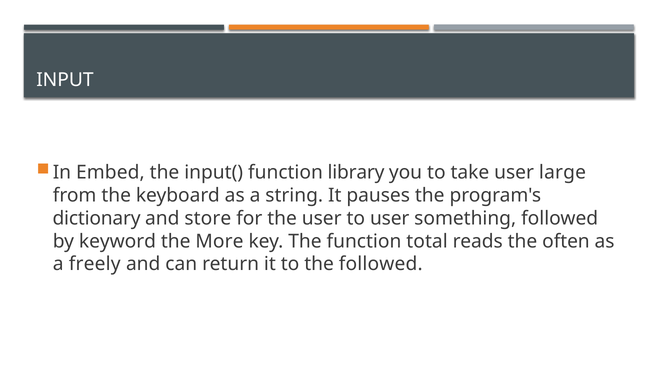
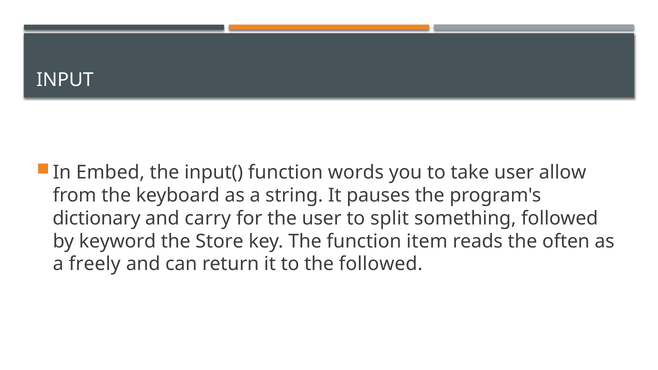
library: library -> words
large: large -> allow
store: store -> carry
to user: user -> split
More: More -> Store
total: total -> item
